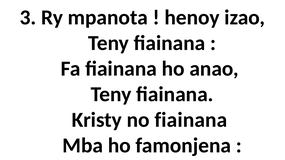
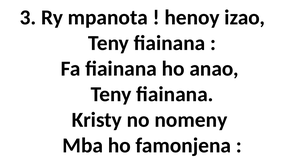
no fiainana: fiainana -> nomeny
